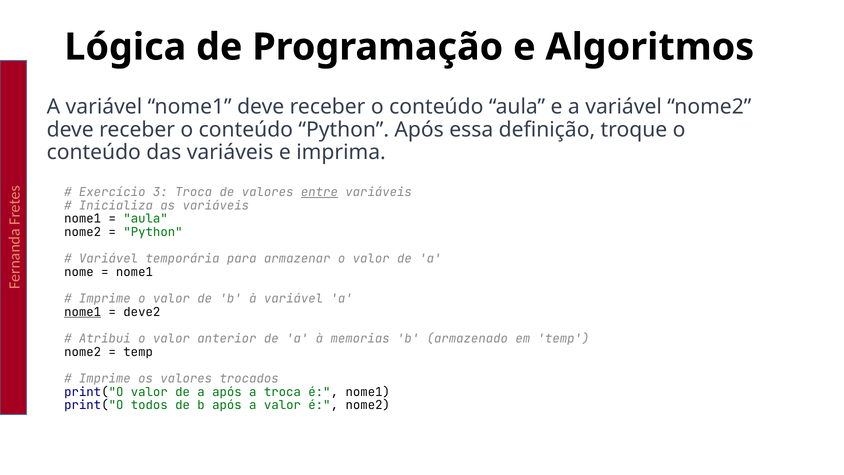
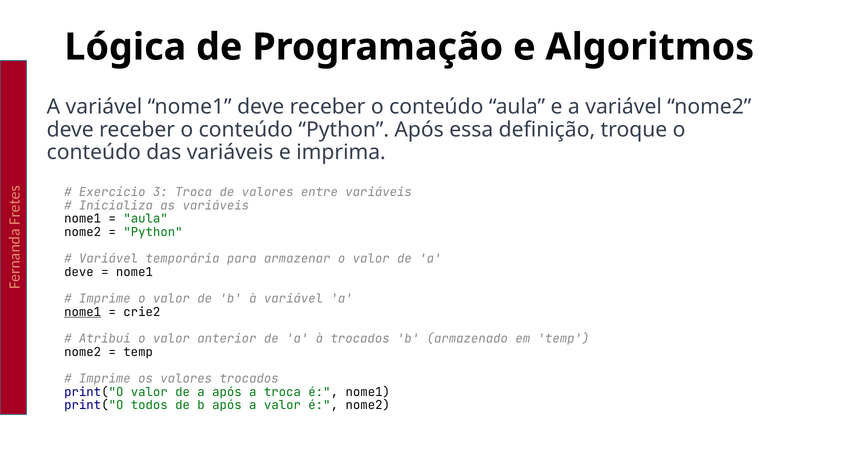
entre underline: present -> none
nome at (79, 272): nome -> deve
deve2: deve2 -> crie2
à memorias: memorias -> trocados
